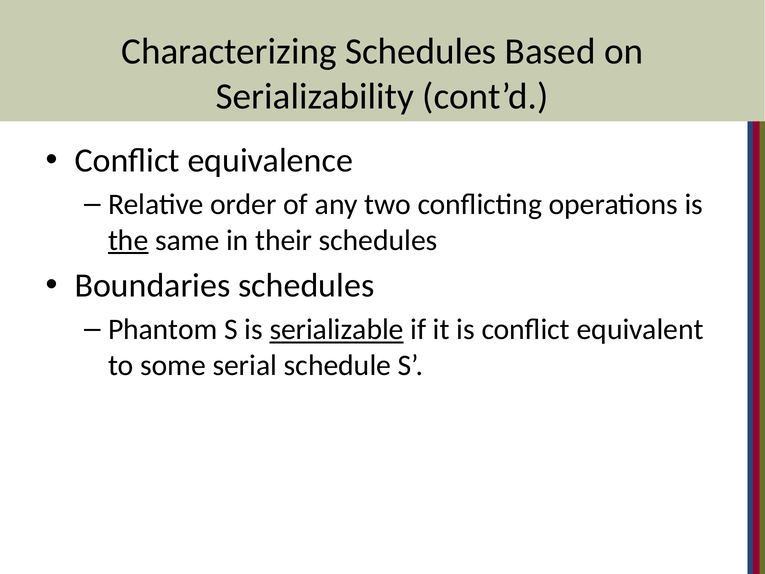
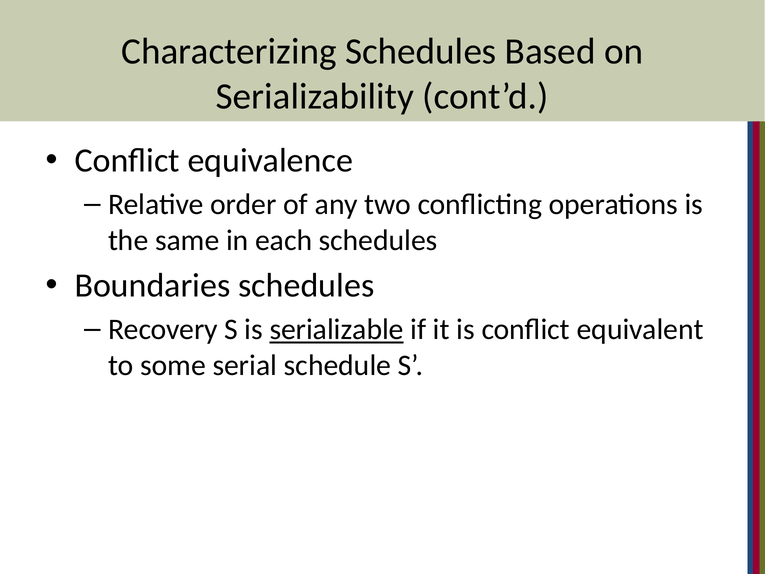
the underline: present -> none
their: their -> each
Phantom: Phantom -> Recovery
